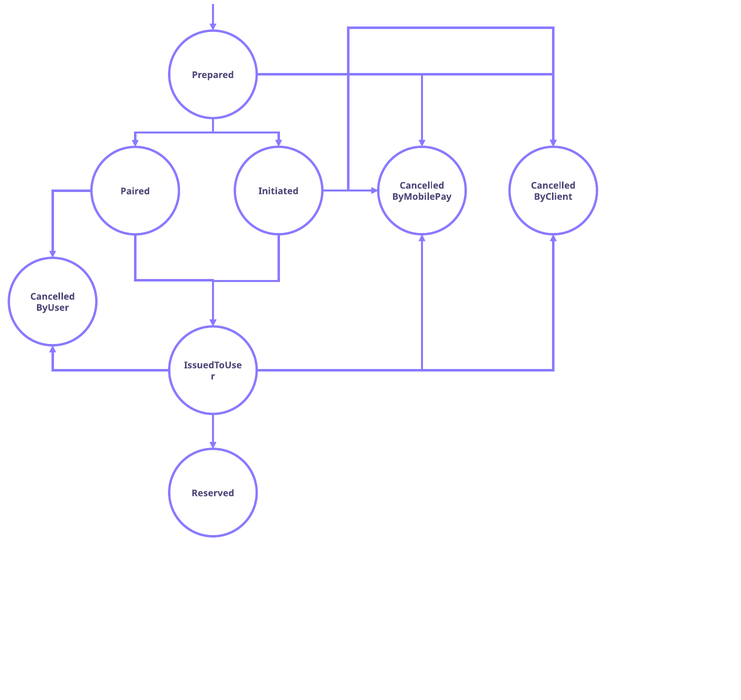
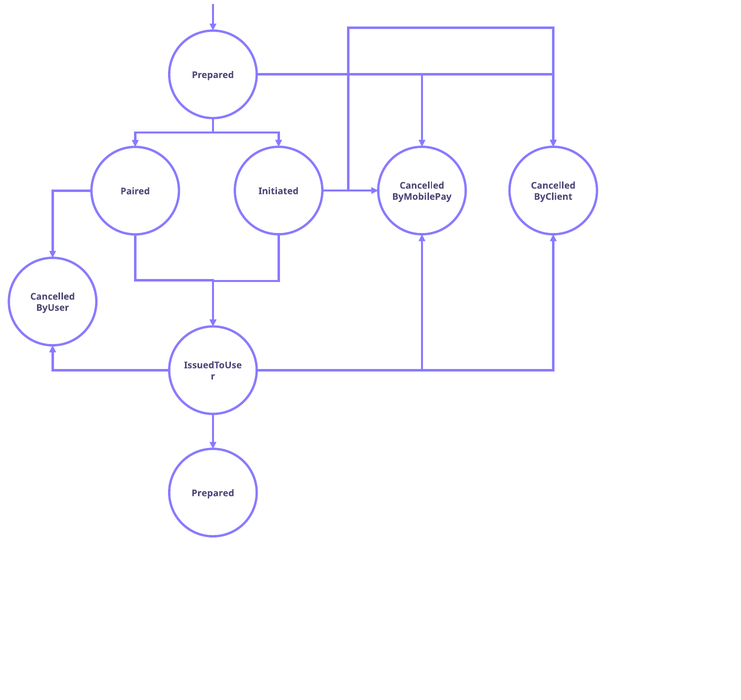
Reserved at (213, 493): Reserved -> Prepared
